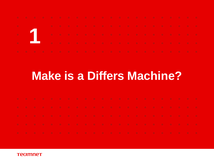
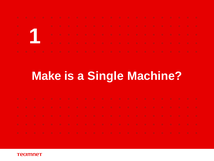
Differs: Differs -> Single
